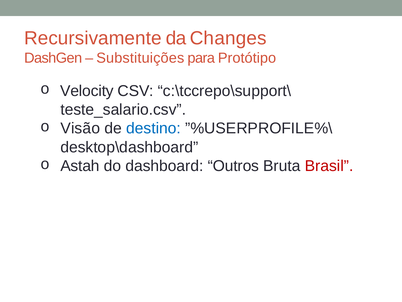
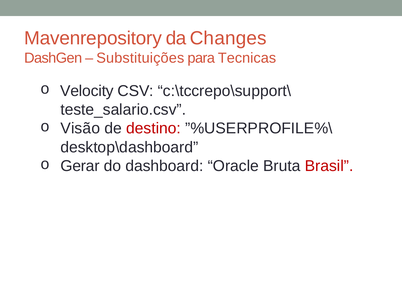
Recursivamente: Recursivamente -> Mavenrepository
Protótipo: Protótipo -> Tecnicas
destino colour: blue -> red
Astah: Astah -> Gerar
Outros: Outros -> Oracle
